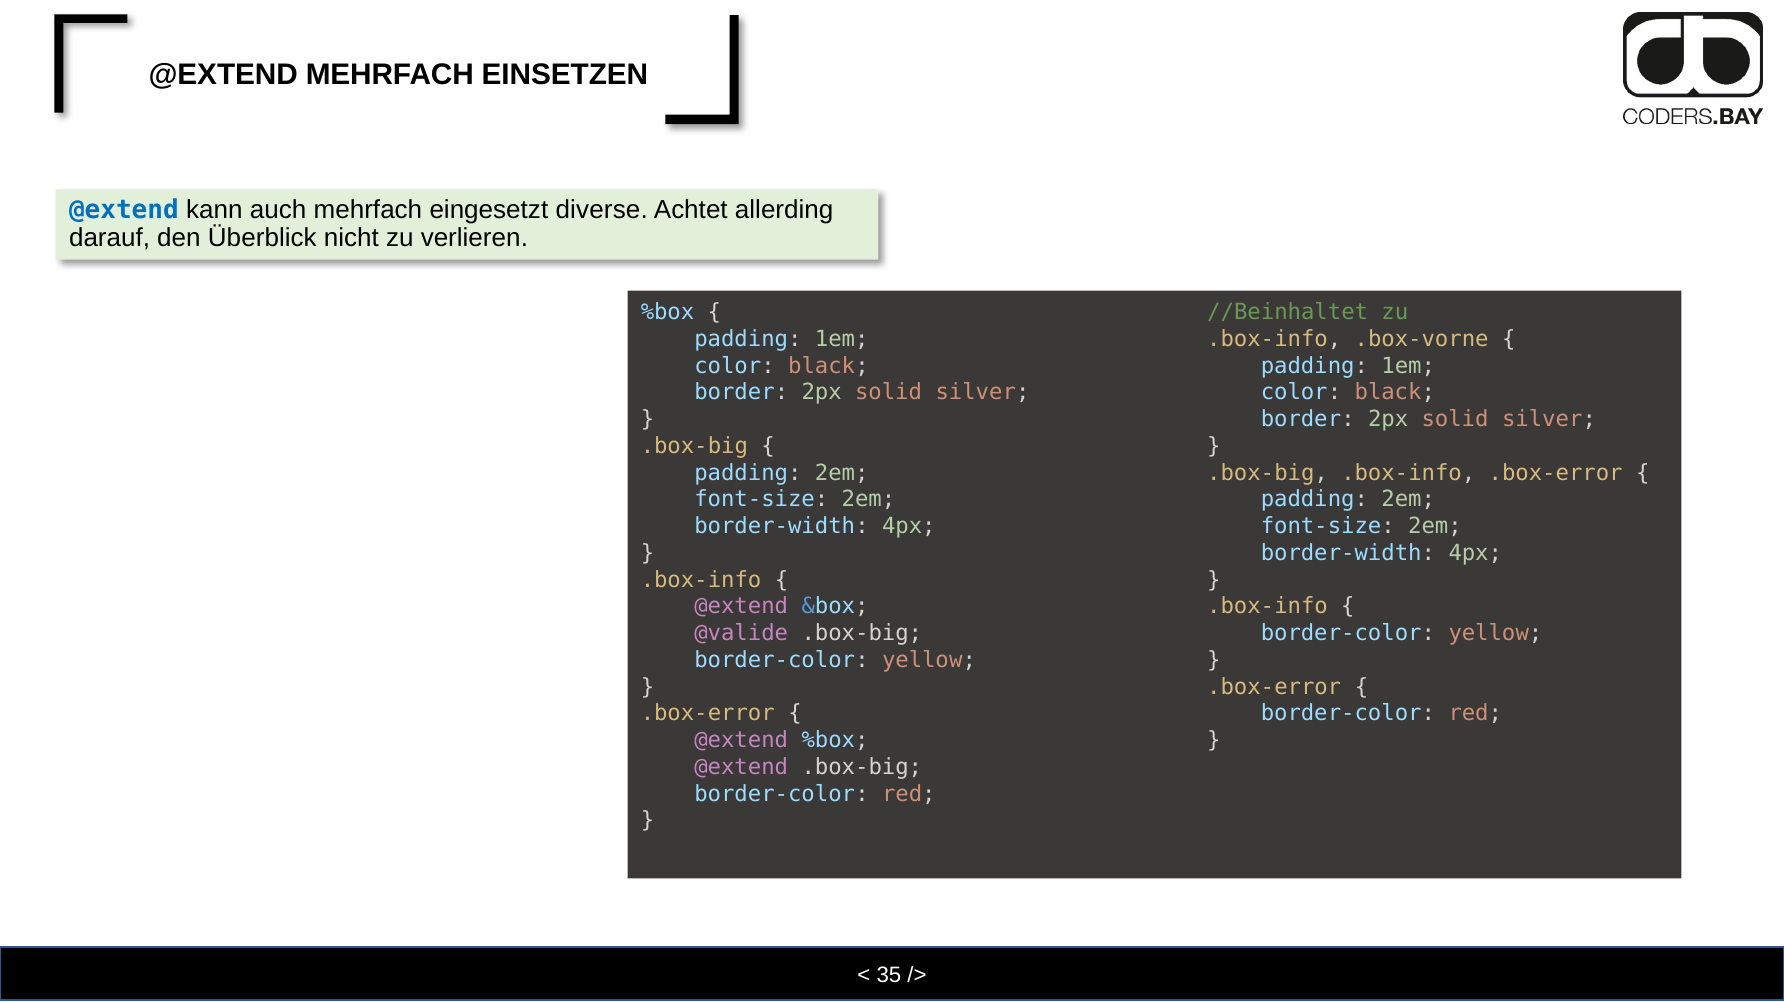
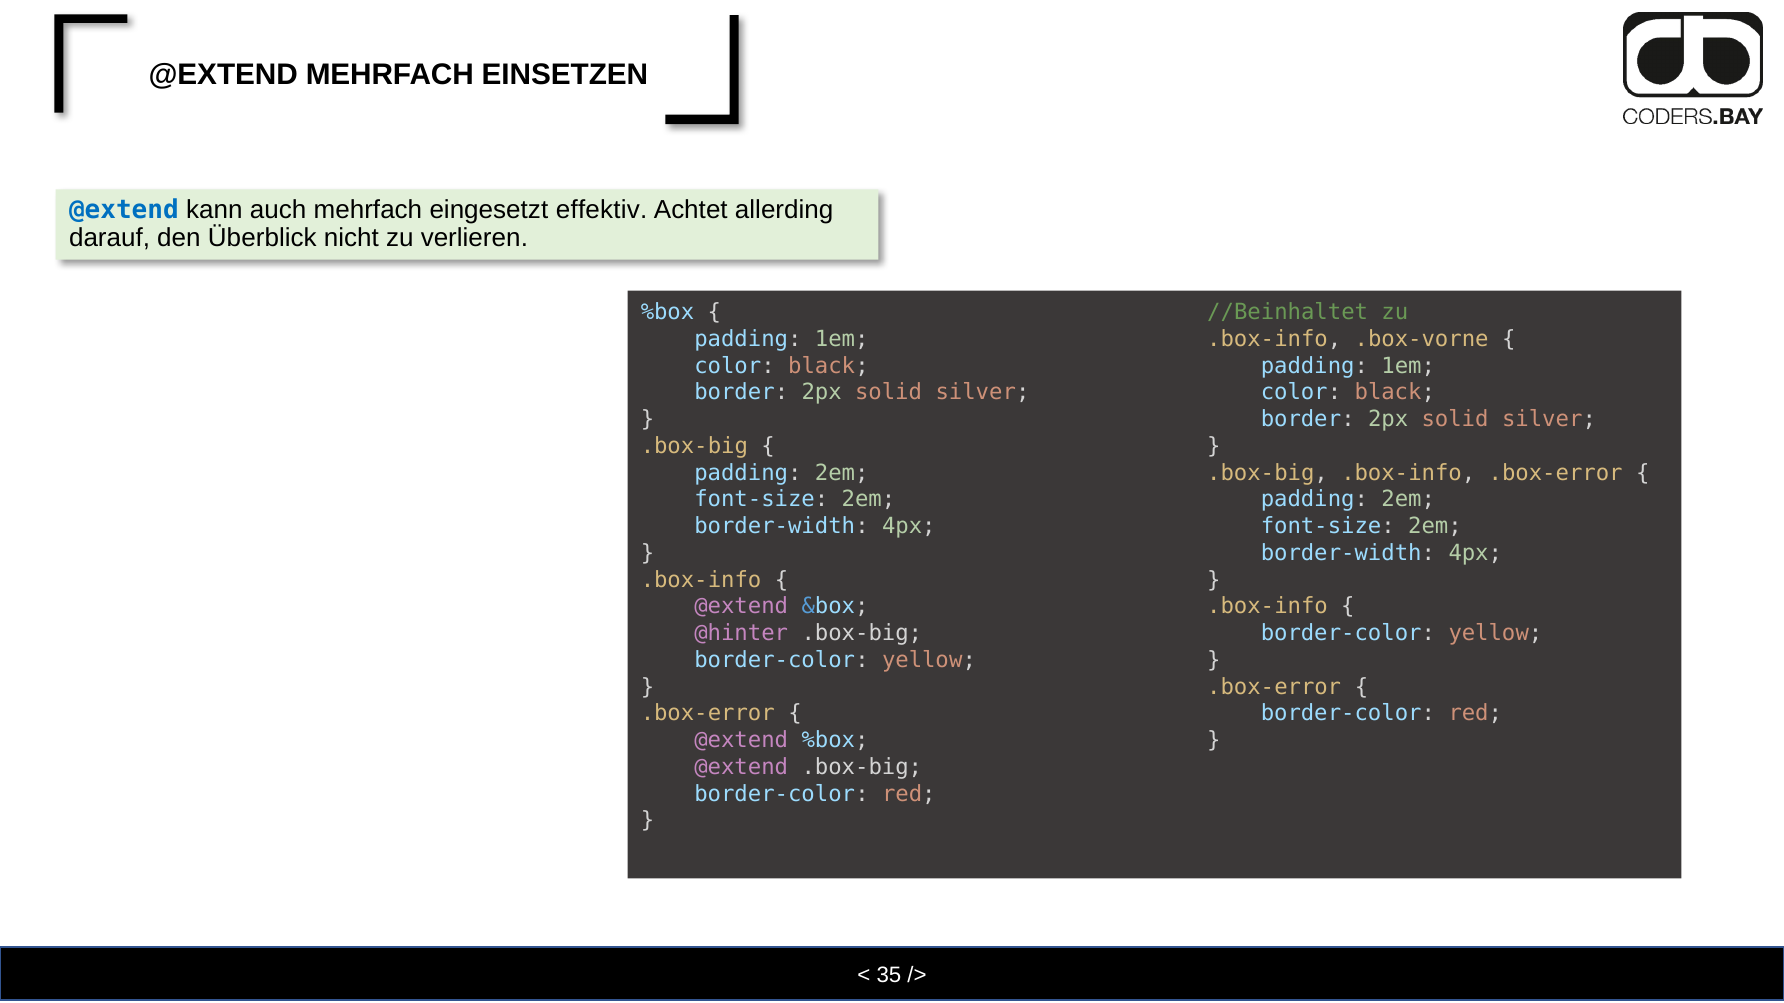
diverse: diverse -> effektiv
@valide: @valide -> @hinter
